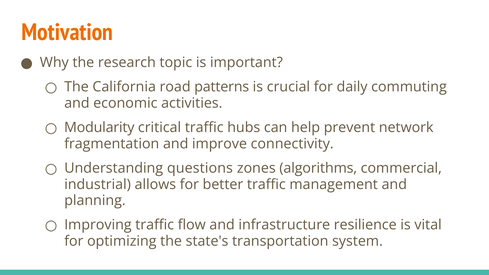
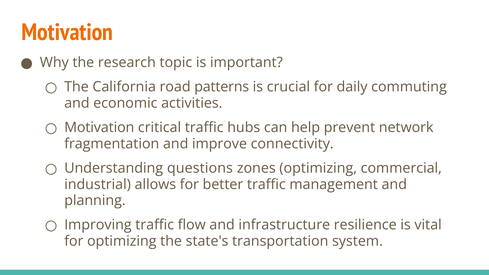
Modularity at (99, 128): Modularity -> Motivation
zones algorithms: algorithms -> optimizing
